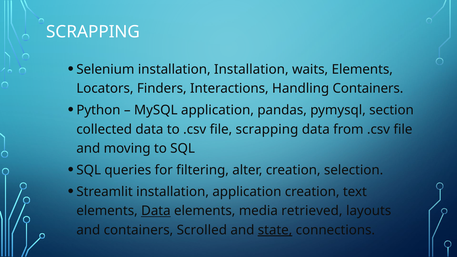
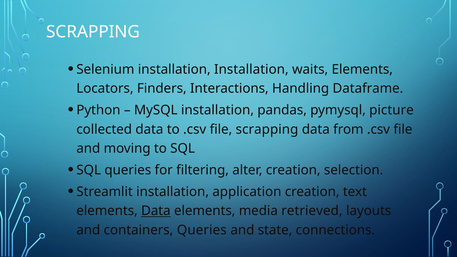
Handling Containers: Containers -> Dataframe
MySQL application: application -> installation
section: section -> picture
containers Scrolled: Scrolled -> Queries
state underline: present -> none
